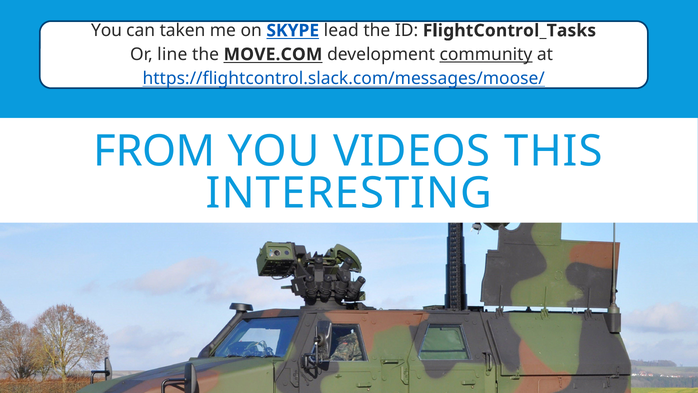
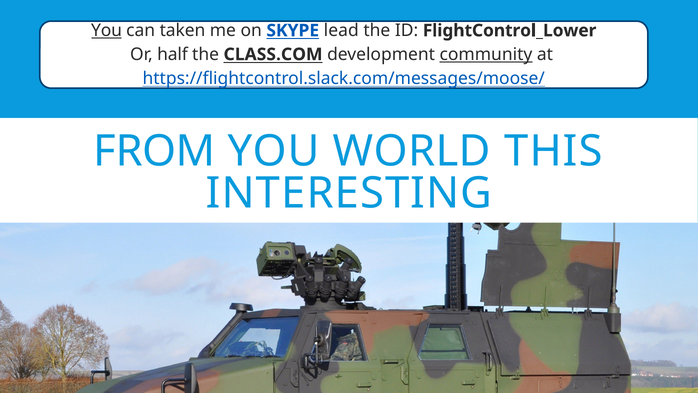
You at (107, 31) underline: none -> present
FlightControl_Tasks: FlightControl_Tasks -> FlightControl_Lower
line: line -> half
MOVE.COM: MOVE.COM -> CLASS.COM
VIDEOS: VIDEOS -> WORLD
